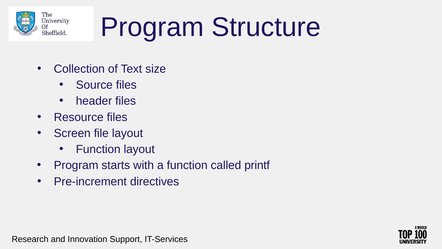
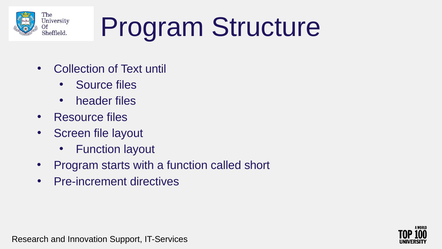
size: size -> until
printf: printf -> short
